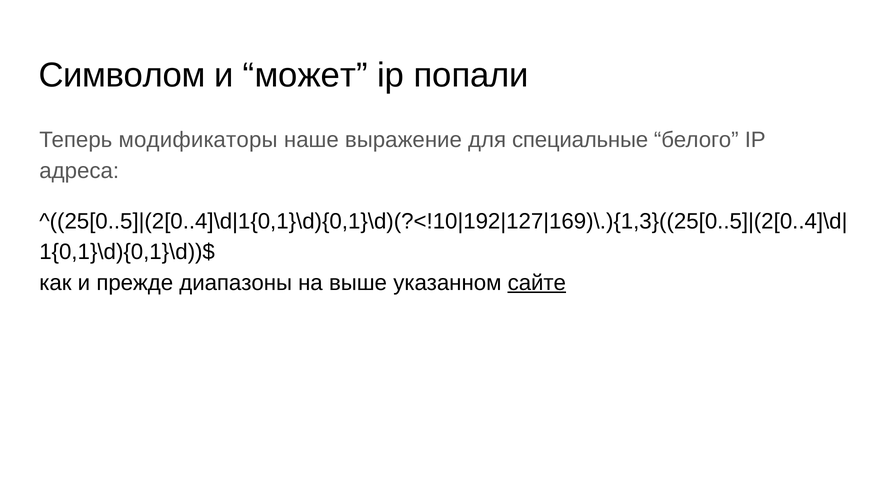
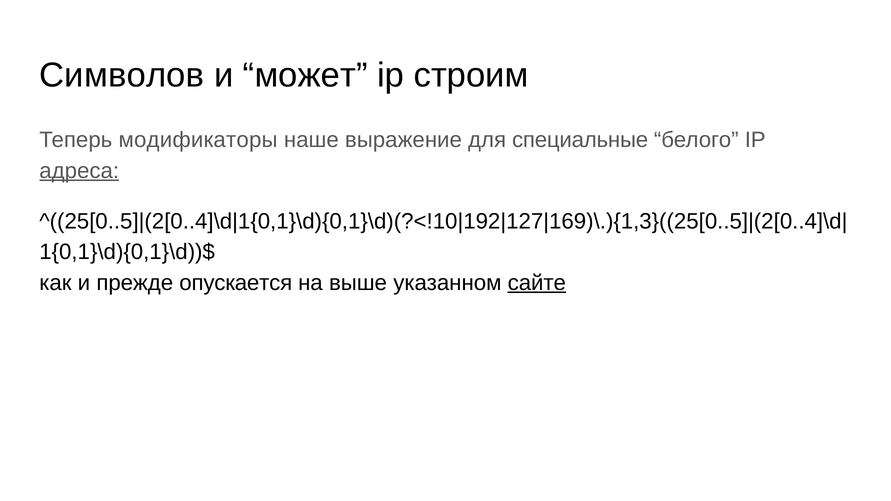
Символом: Символом -> Символов
попали: попали -> строим
адреса underline: none -> present
диапазоны: диапазоны -> опускается
